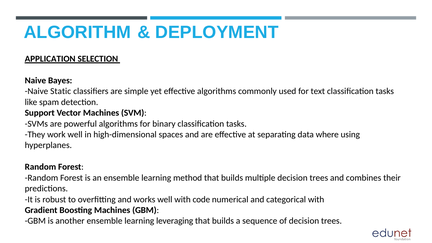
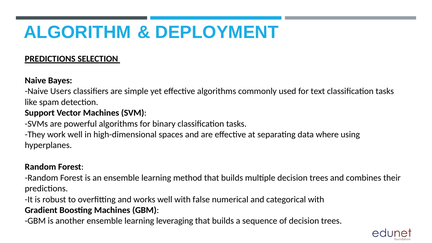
APPLICATION at (50, 59): APPLICATION -> PREDICTIONS
Static: Static -> Users
code: code -> false
